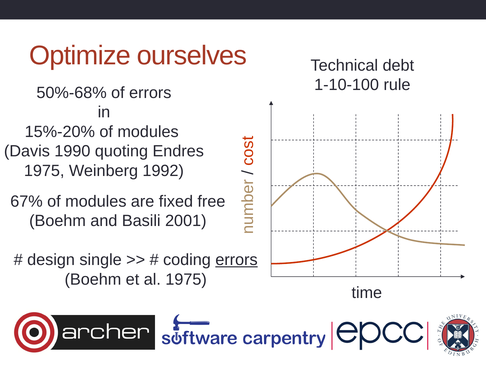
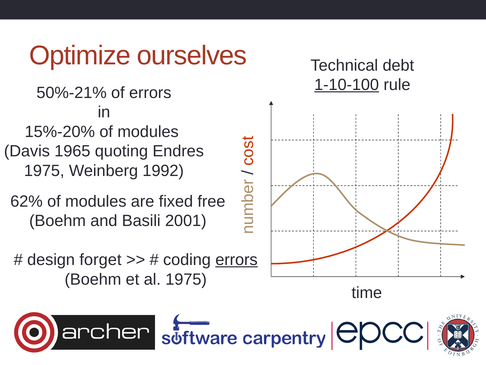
1-10-100 underline: none -> present
50%-68%: 50%-68% -> 50%-21%
1990: 1990 -> 1965
67%: 67% -> 62%
single: single -> forget
